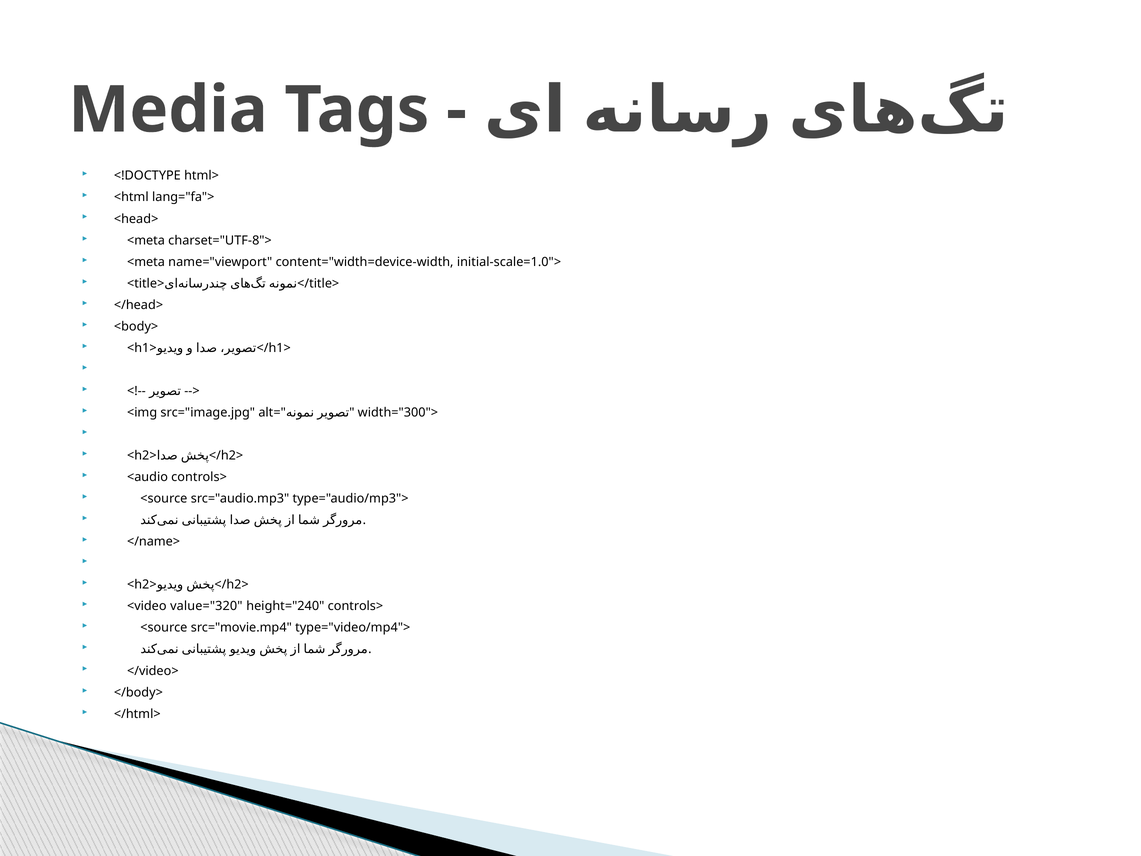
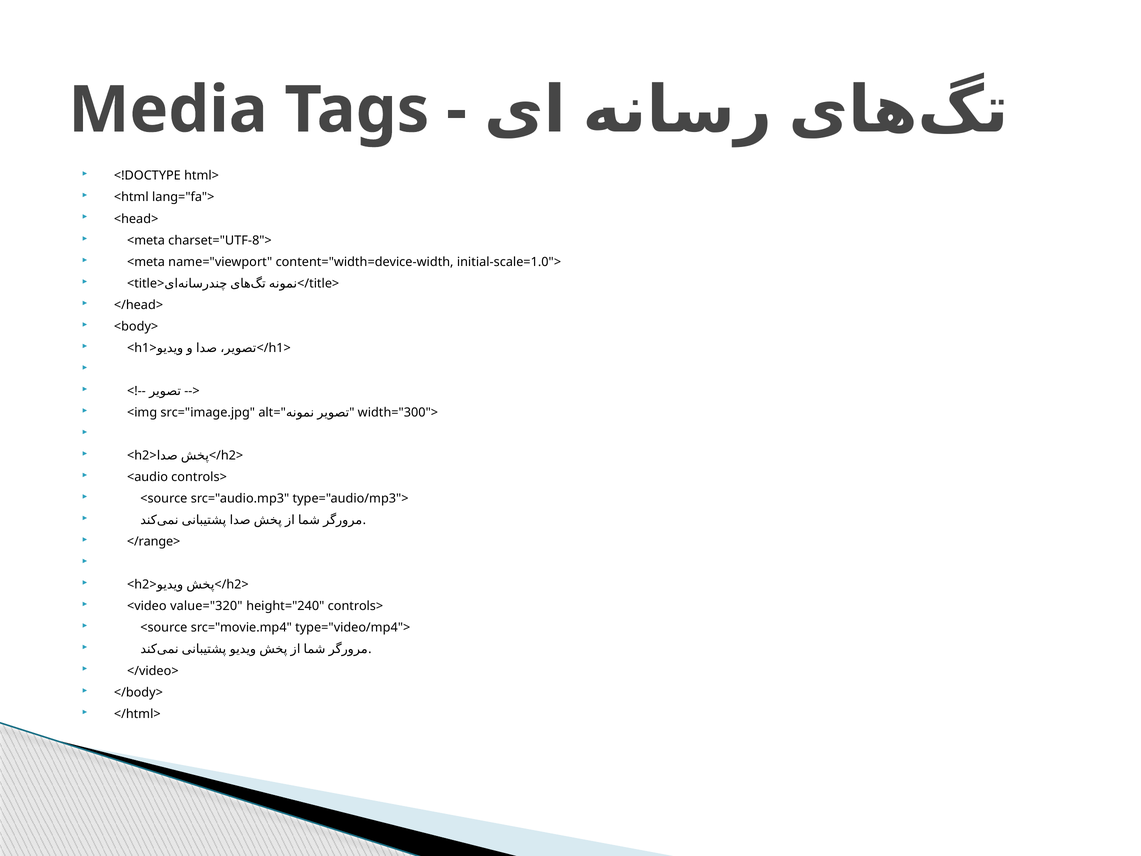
</name>: </name> -> </range>
